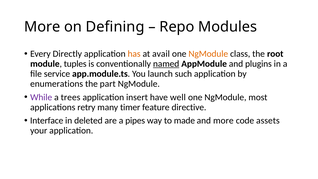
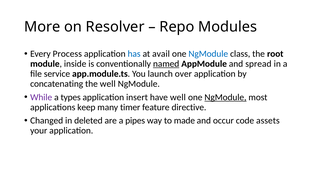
Defining: Defining -> Resolver
Directly: Directly -> Process
has colour: orange -> blue
NgModule at (208, 54) colour: orange -> blue
tuples: tuples -> inside
plugins: plugins -> spread
such: such -> over
enumerations: enumerations -> concatenating
the part: part -> well
trees: trees -> types
NgModule at (225, 97) underline: none -> present
retry: retry -> keep
Interface: Interface -> Changed
and more: more -> occur
